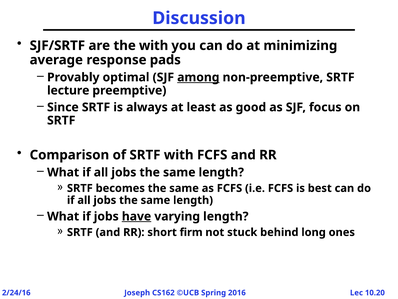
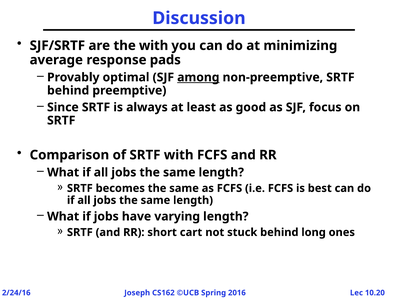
lecture at (68, 90): lecture -> behind
have underline: present -> none
firm: firm -> cart
